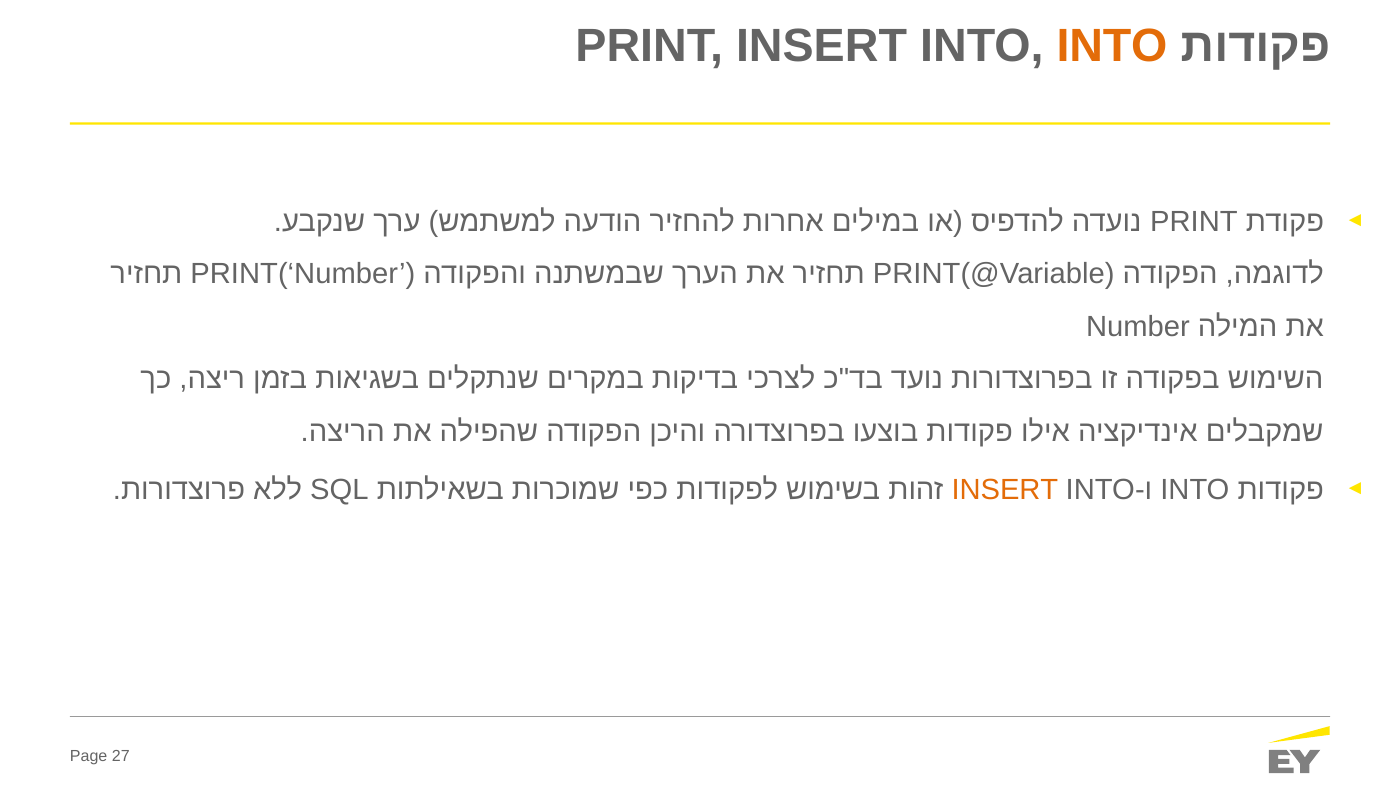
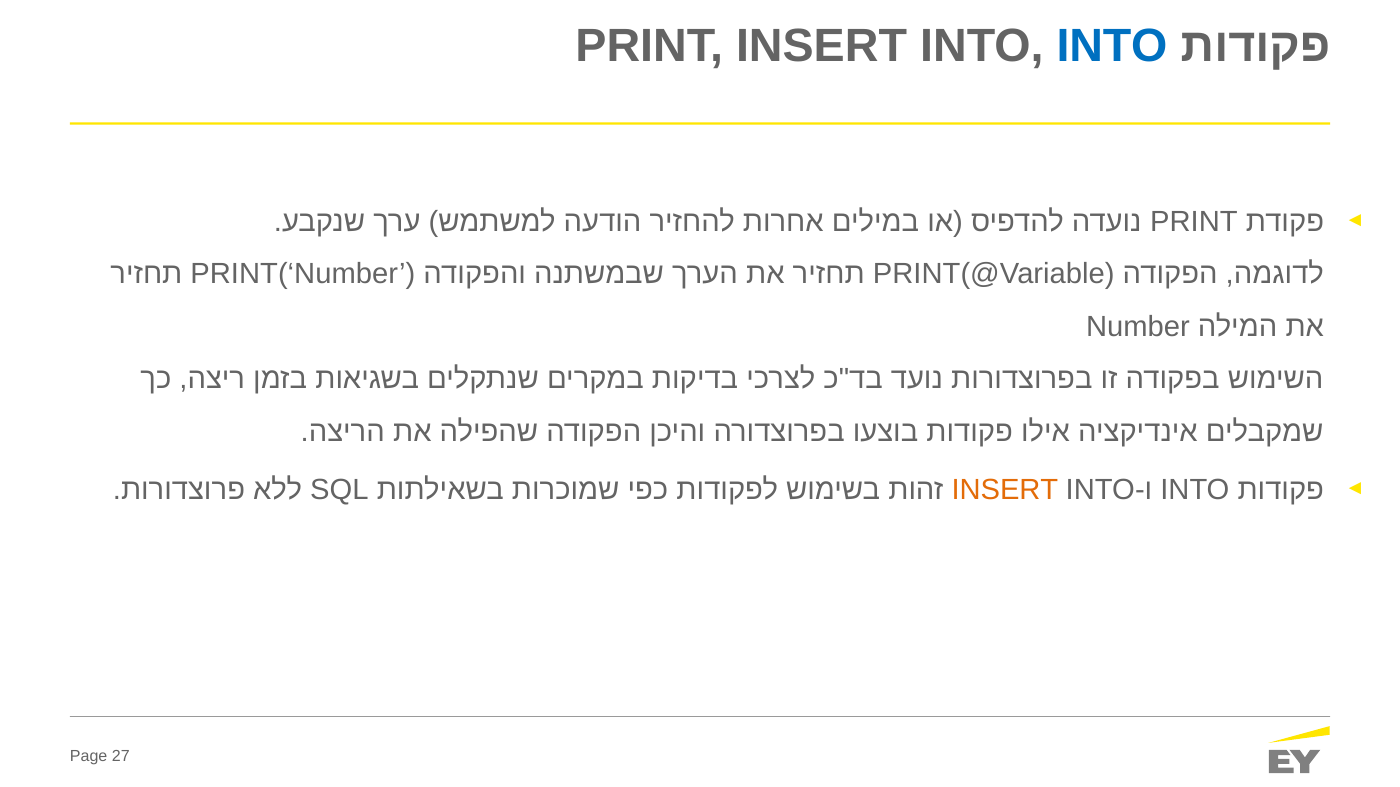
INTO at (1112, 46) colour: orange -> blue
